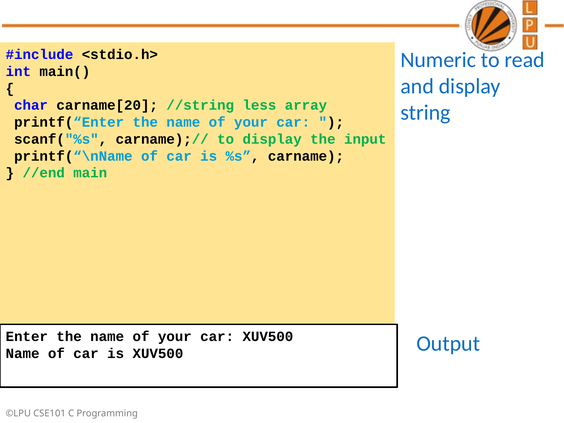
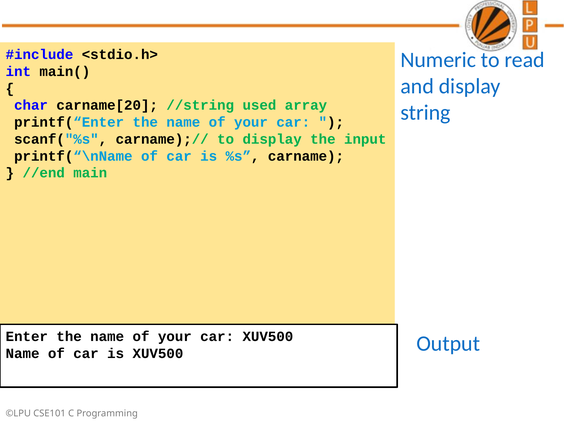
less: less -> used
